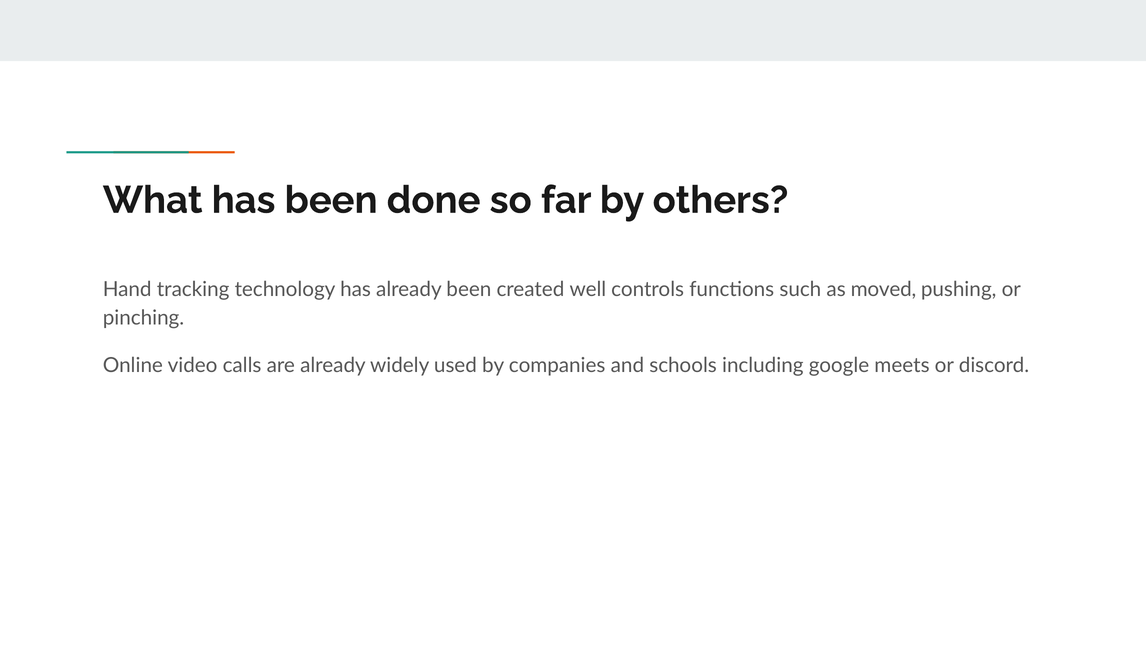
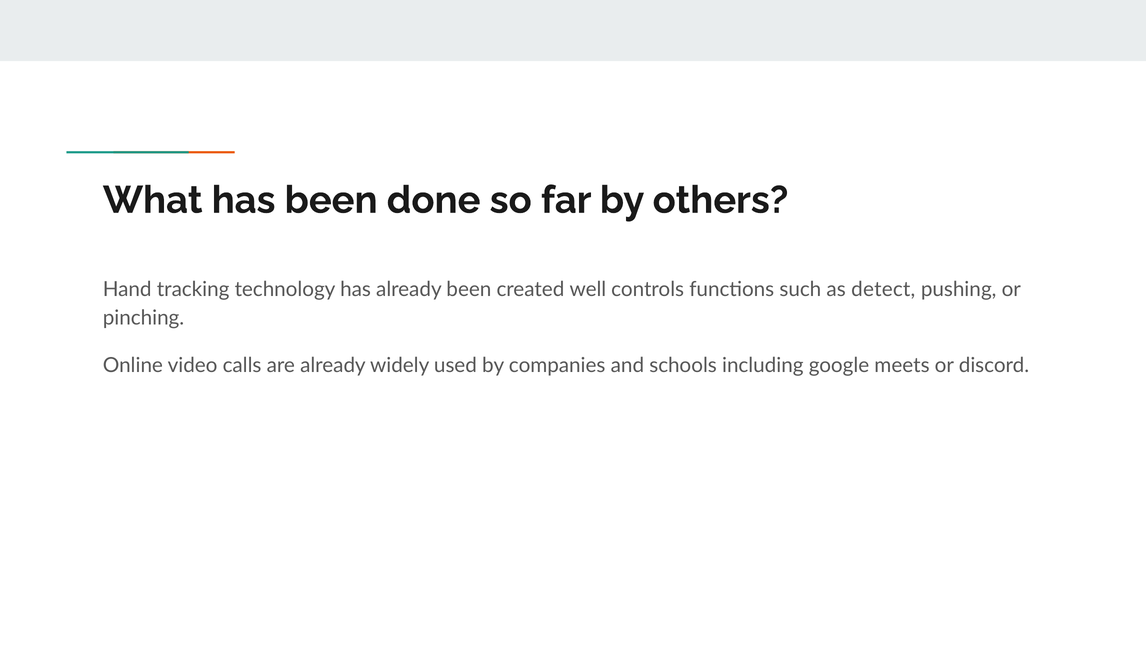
moved: moved -> detect
